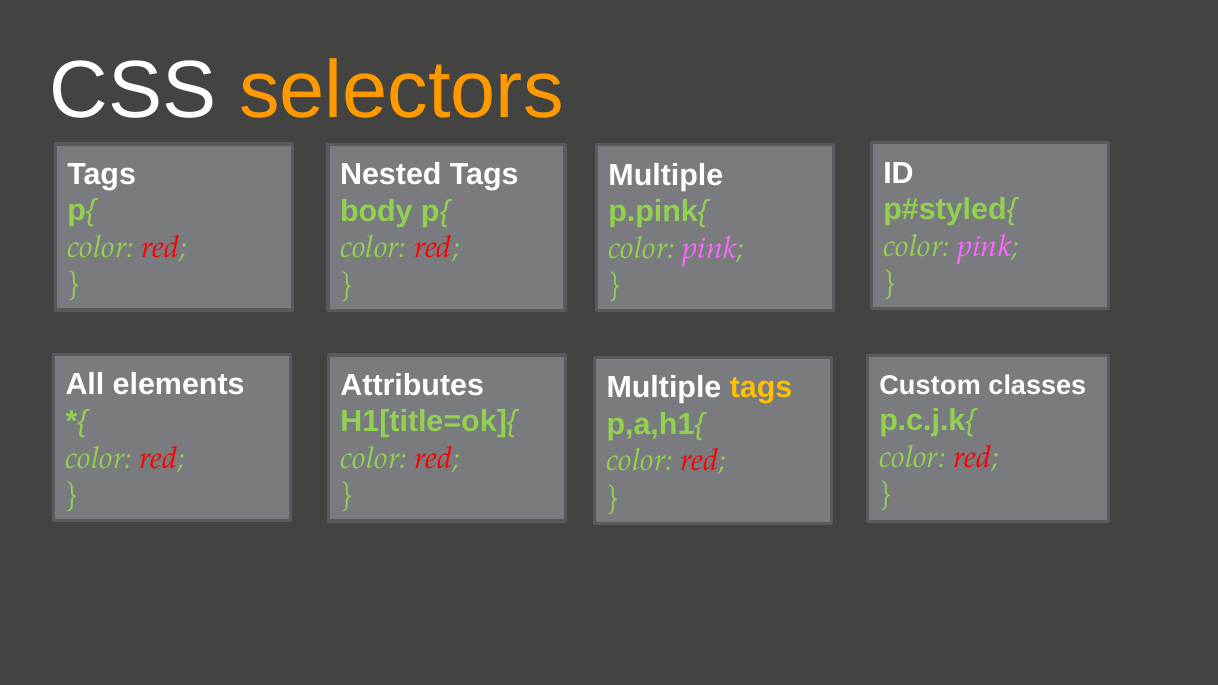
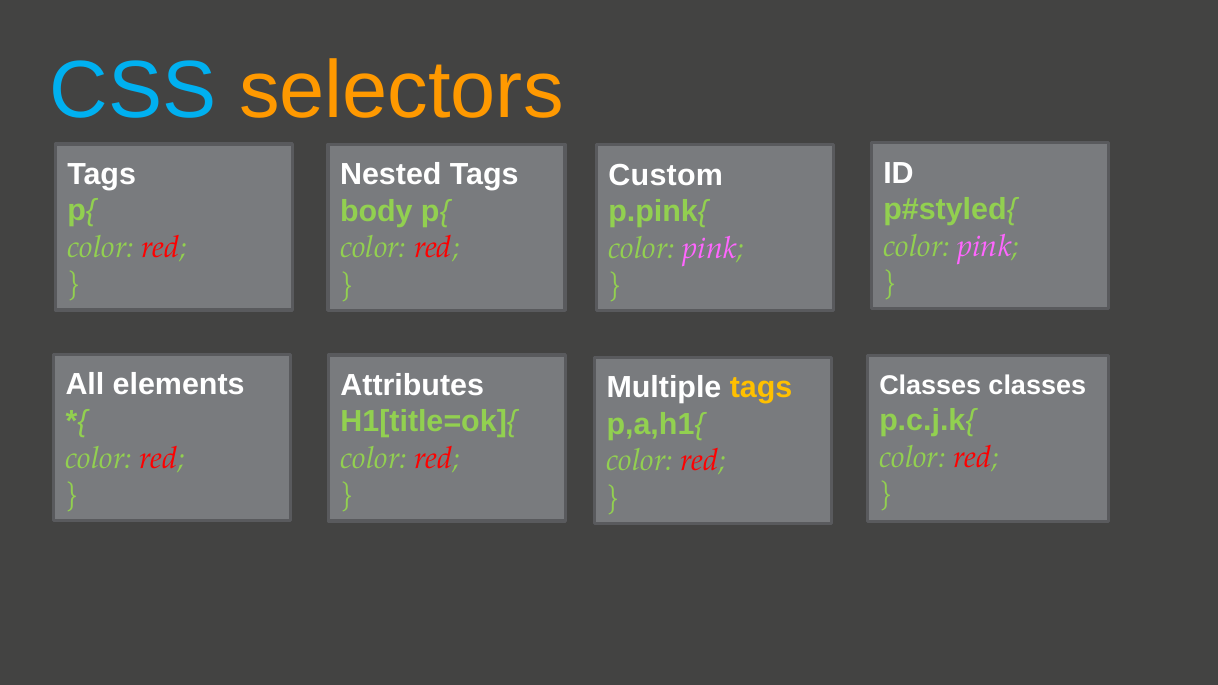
CSS colour: white -> light blue
Multiple at (666, 175): Multiple -> Custom
Custom at (930, 386): Custom -> Classes
